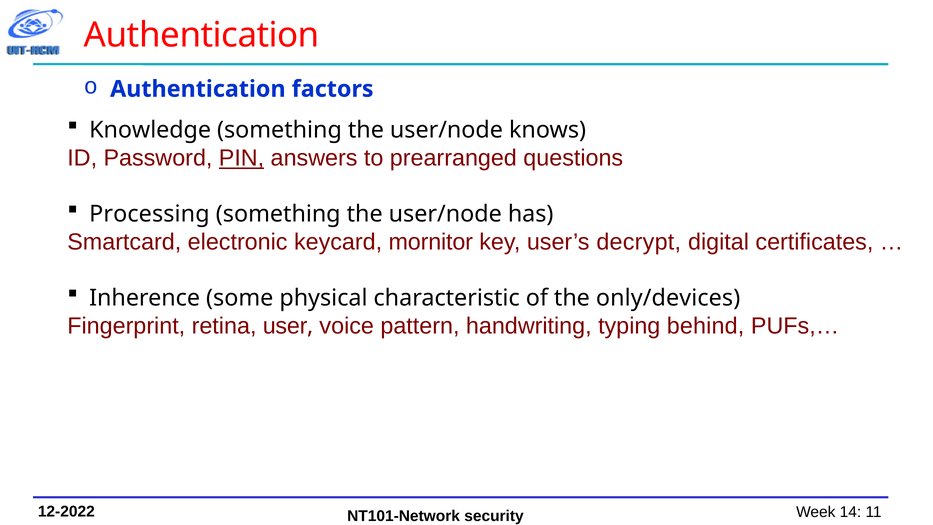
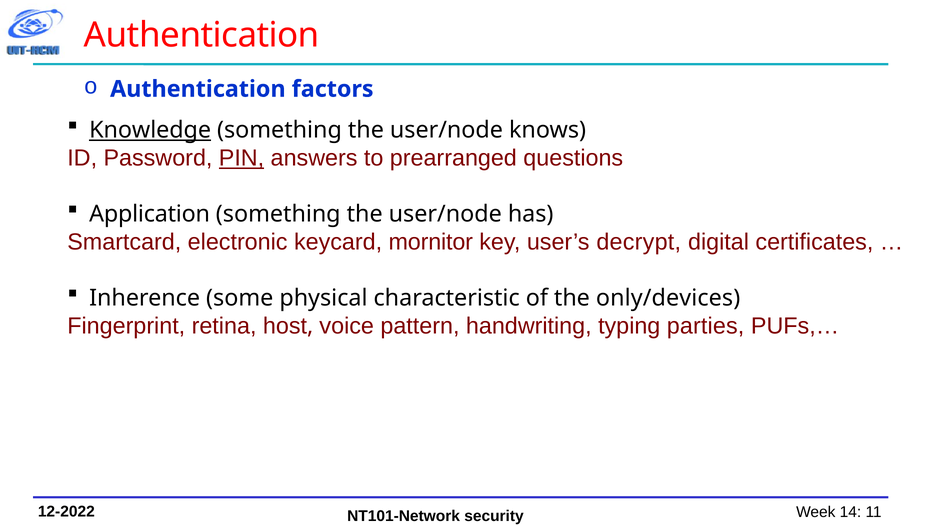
Knowledge underline: none -> present
Processing: Processing -> Application
user: user -> host
behind: behind -> parties
